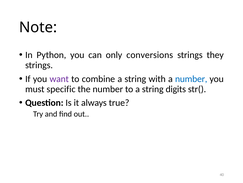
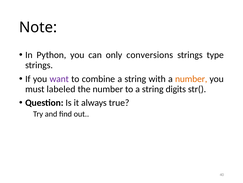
they: they -> type
number at (191, 79) colour: blue -> orange
specific: specific -> labeled
